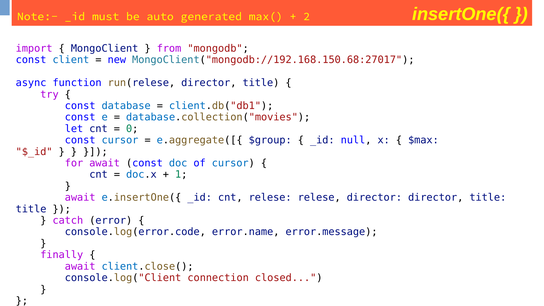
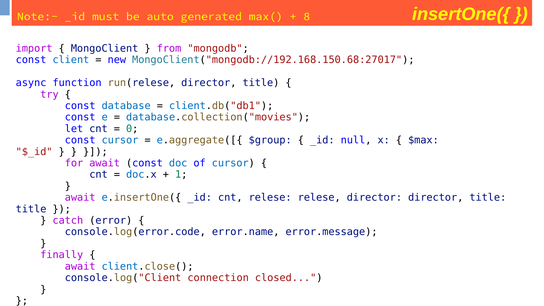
2: 2 -> 8
